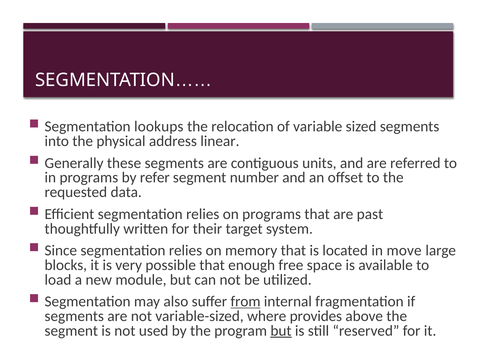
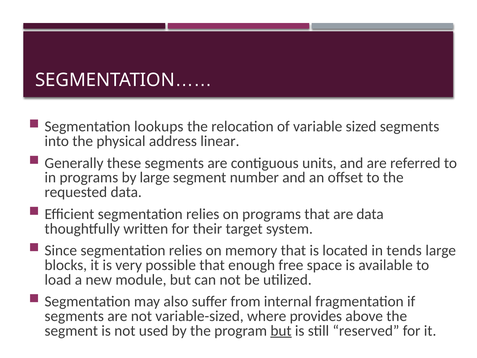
by refer: refer -> large
are past: past -> data
move: move -> tends
from underline: present -> none
